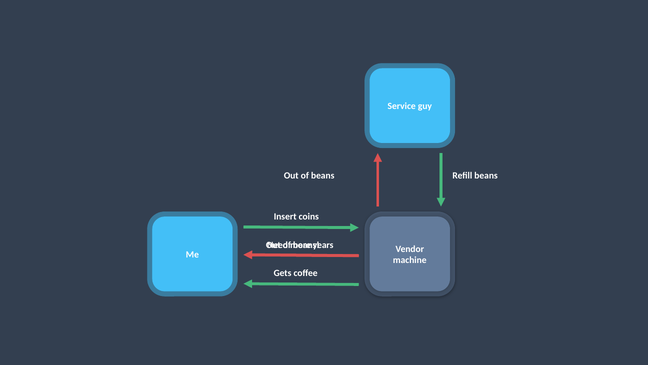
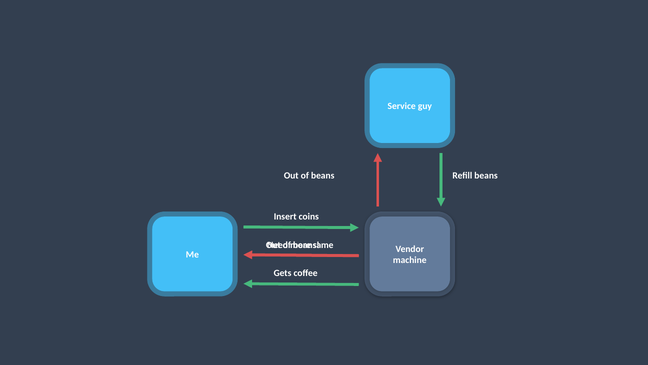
years: years -> same
